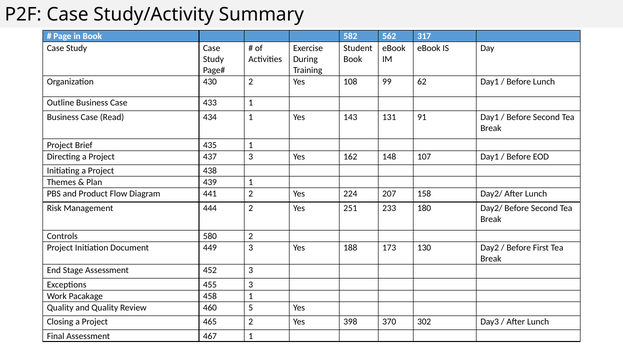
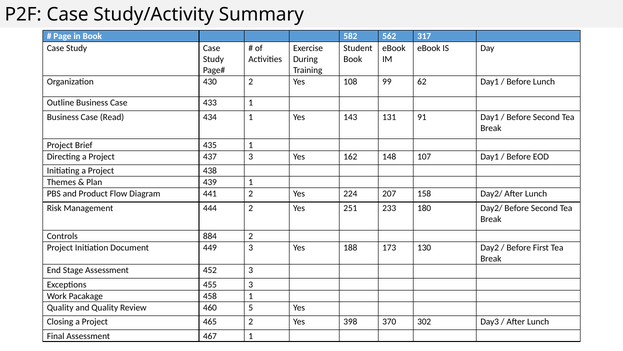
580: 580 -> 884
